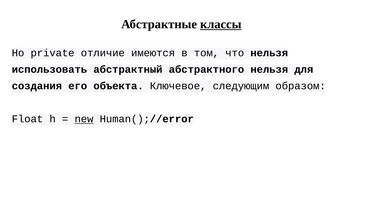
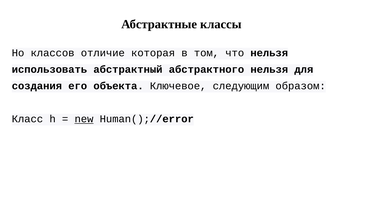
классы underline: present -> none
private: private -> классов
имеются: имеются -> которая
Float: Float -> Класс
